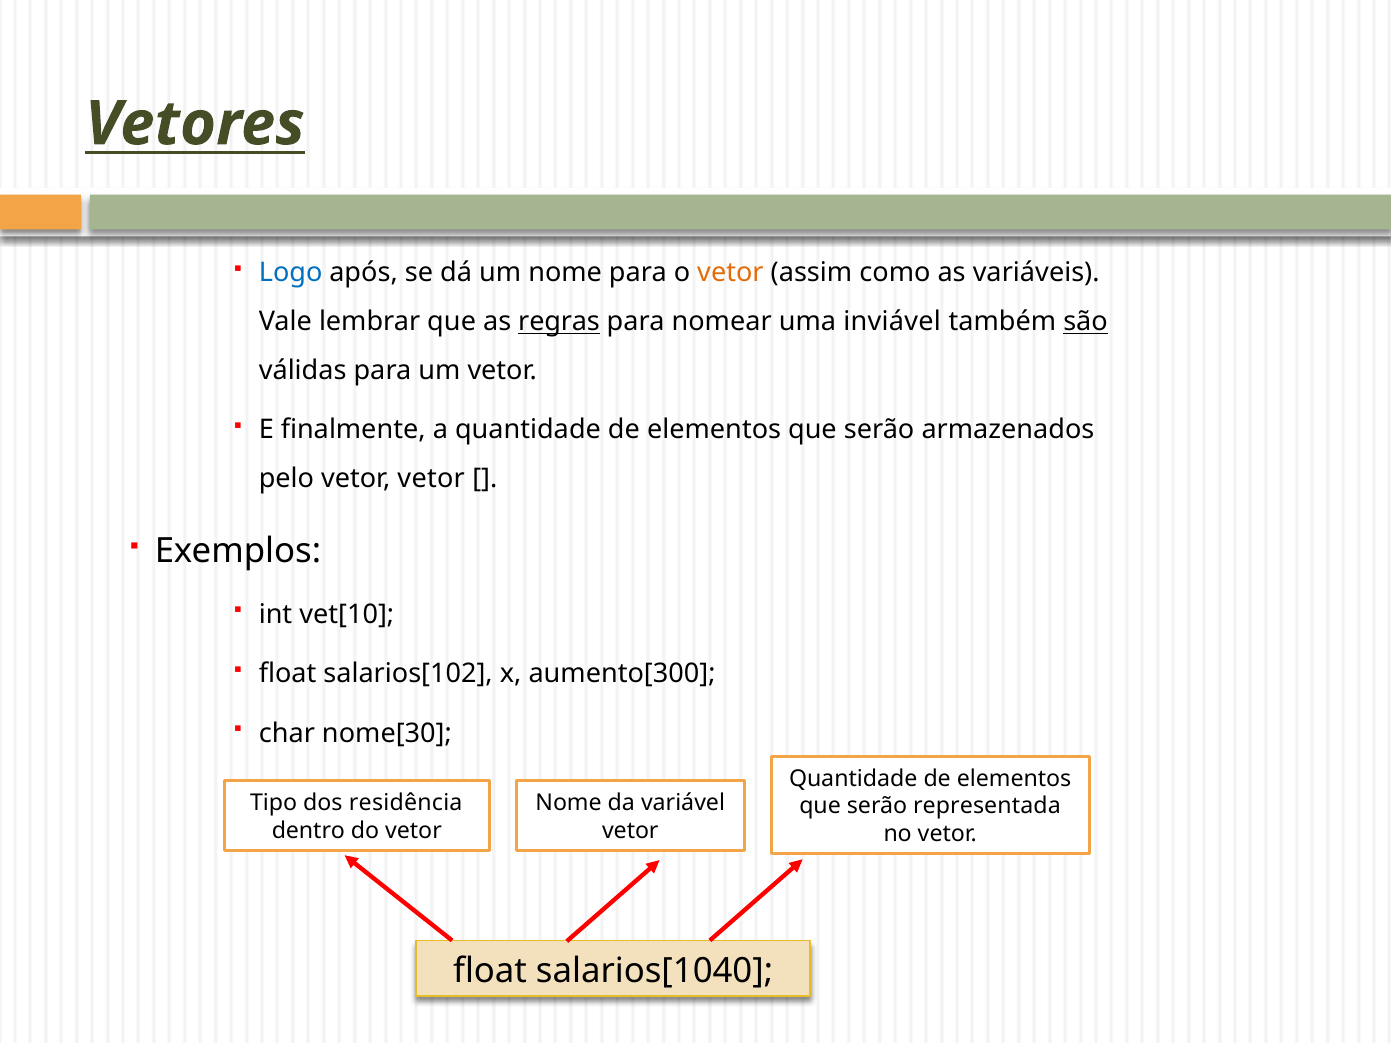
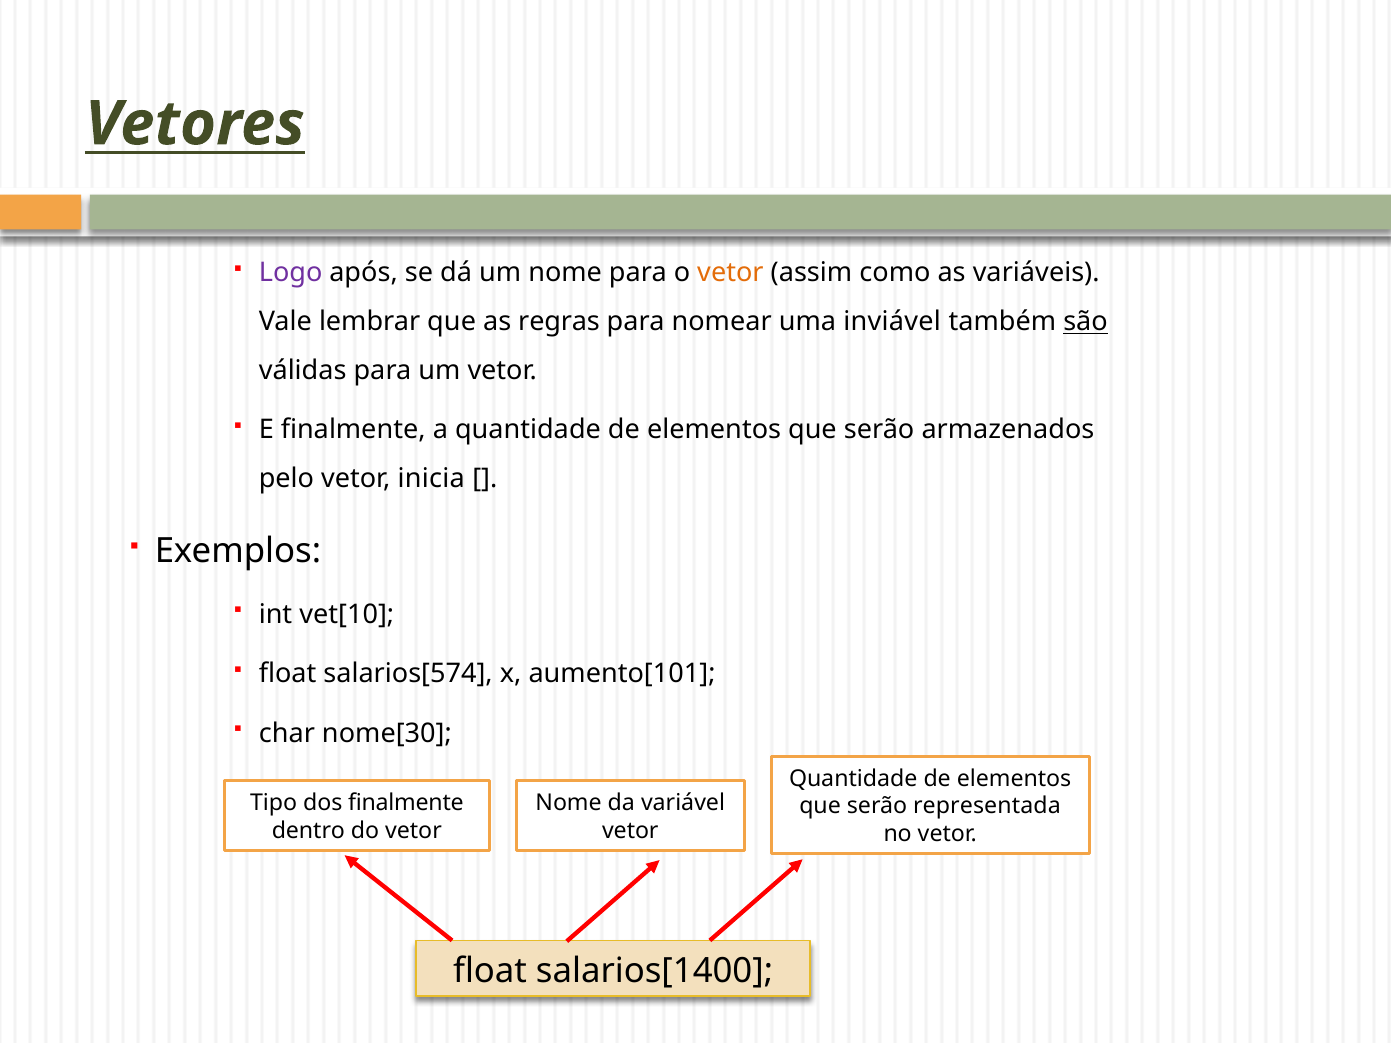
Logo colour: blue -> purple
regras underline: present -> none
vetor vetor: vetor -> inicia
salarios[102: salarios[102 -> salarios[574
aumento[300: aumento[300 -> aumento[101
dos residência: residência -> finalmente
salarios[1040: salarios[1040 -> salarios[1400
